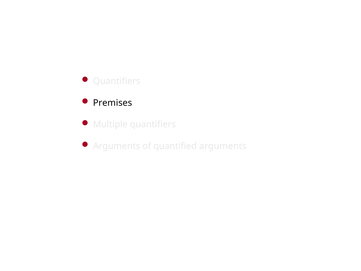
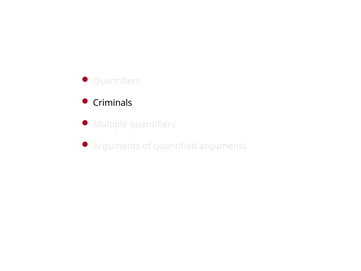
Premises: Premises -> Criminals
